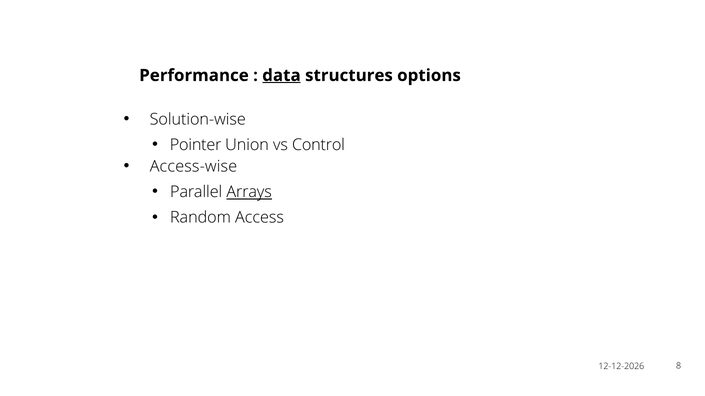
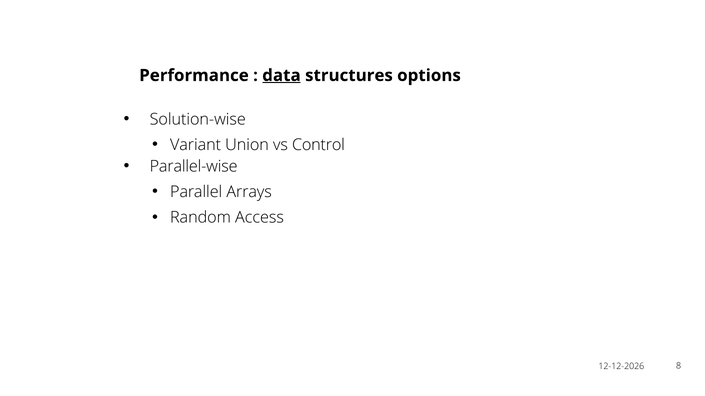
Pointer: Pointer -> Variant
Access-wise: Access-wise -> Parallel-wise
Arrays underline: present -> none
